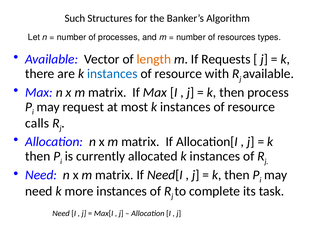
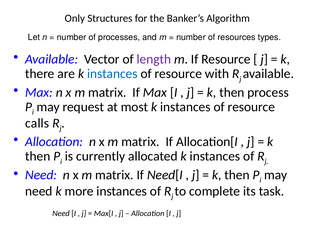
Such: Such -> Only
length colour: orange -> purple
If Requests: Requests -> Resource
